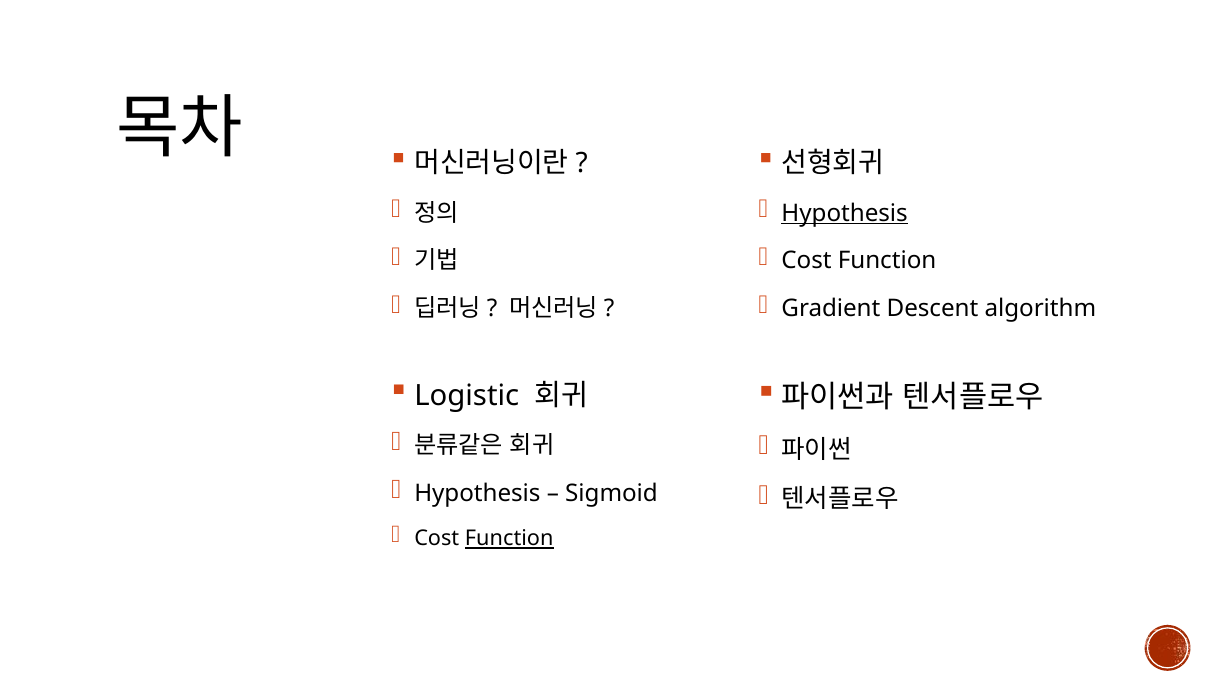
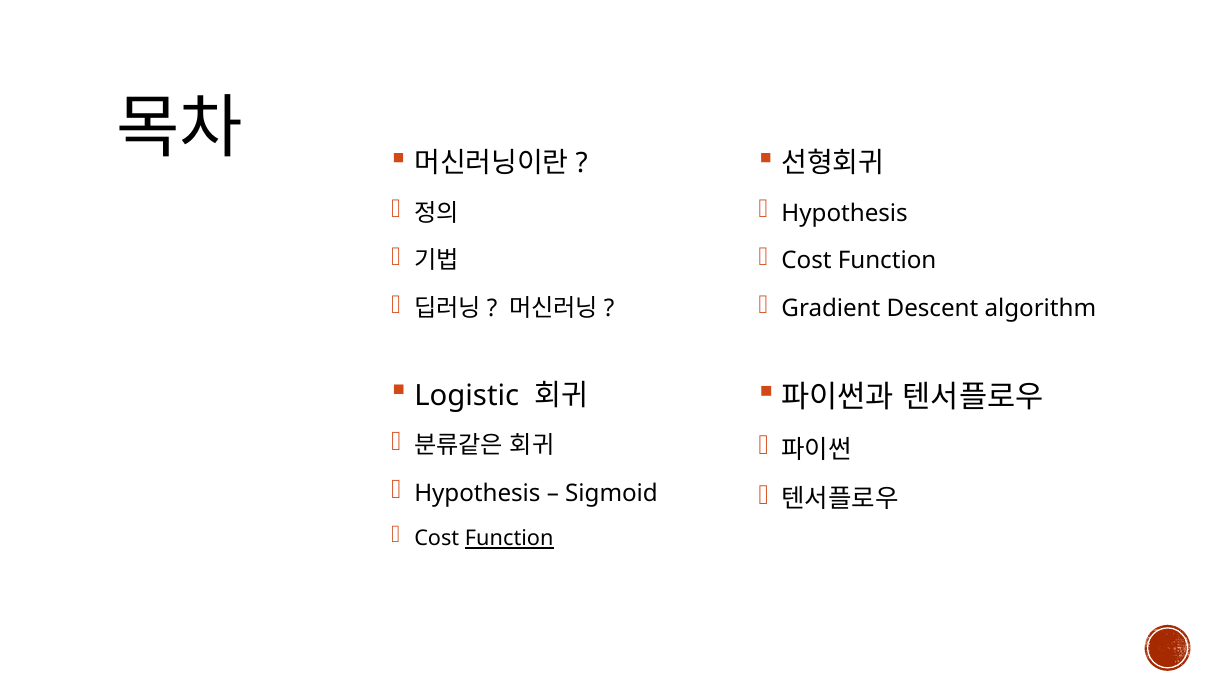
Hypothesis at (845, 213) underline: present -> none
